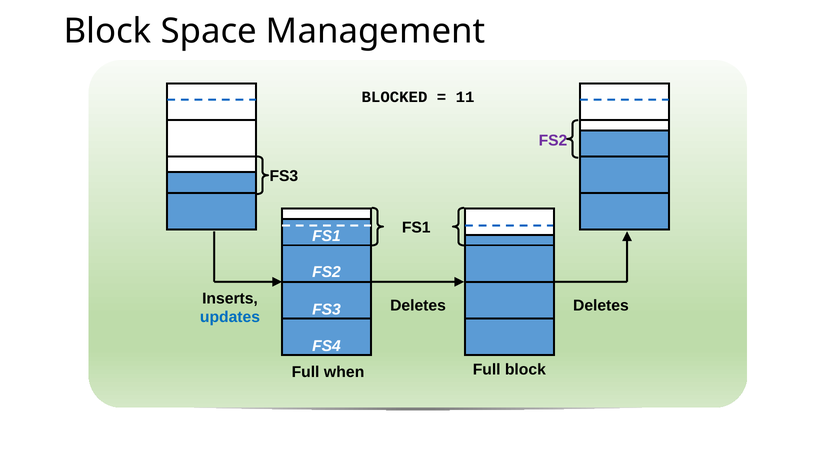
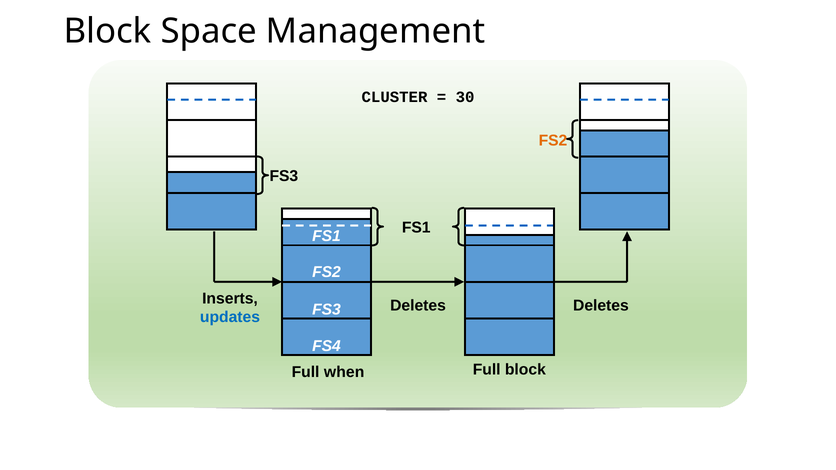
BLOCKED: BLOCKED -> CLUSTER
11: 11 -> 30
FS2 at (553, 141) colour: purple -> orange
